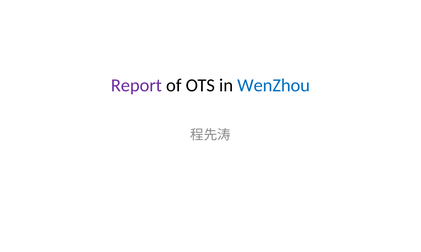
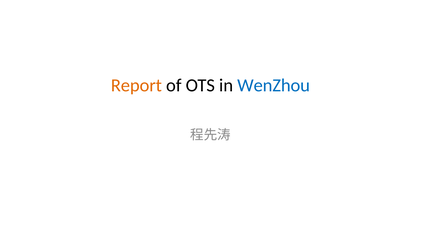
Report colour: purple -> orange
